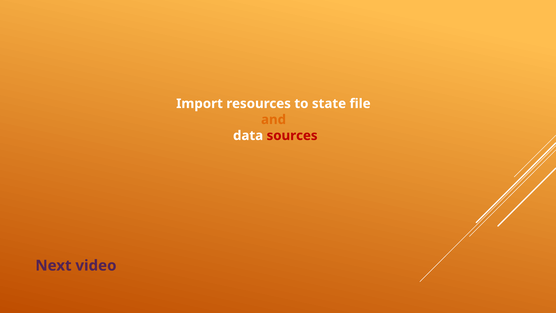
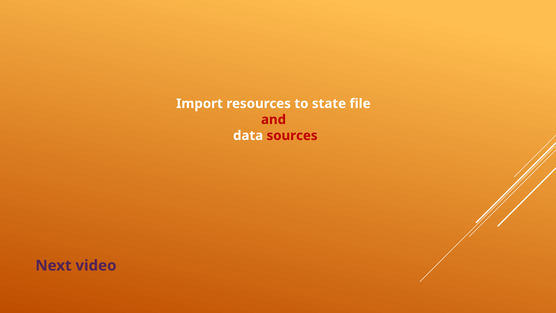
and colour: orange -> red
